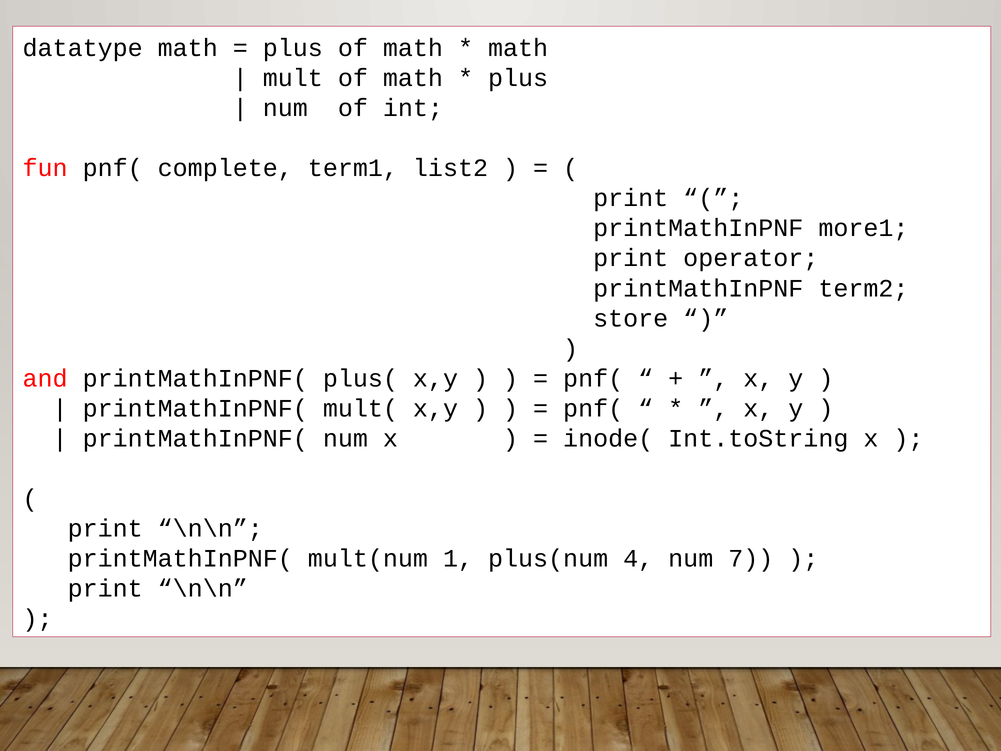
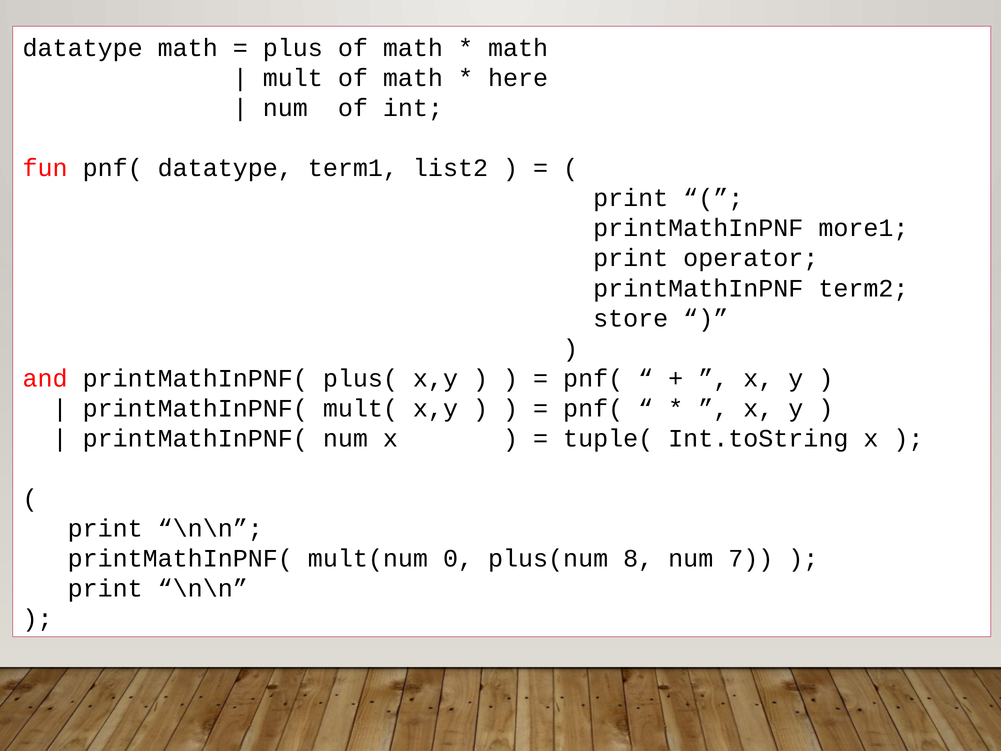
plus at (518, 78): plus -> here
pnf( complete: complete -> datatype
inode(: inode( -> tuple(
1: 1 -> 0
4: 4 -> 8
